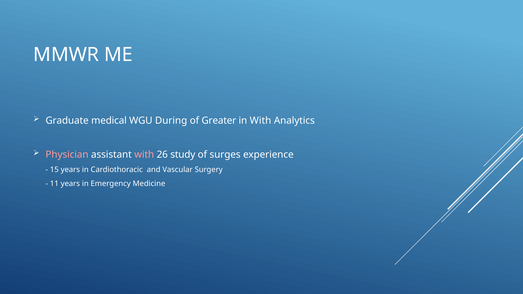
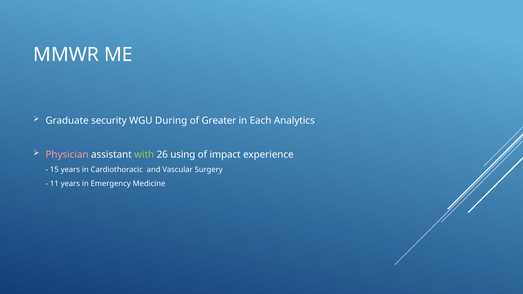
medical: medical -> security
in With: With -> Each
with at (144, 155) colour: pink -> light green
study: study -> using
surges: surges -> impact
